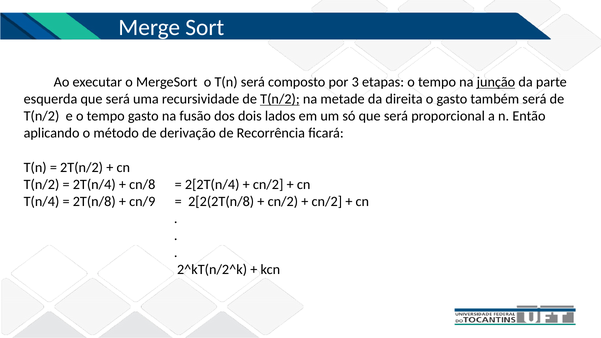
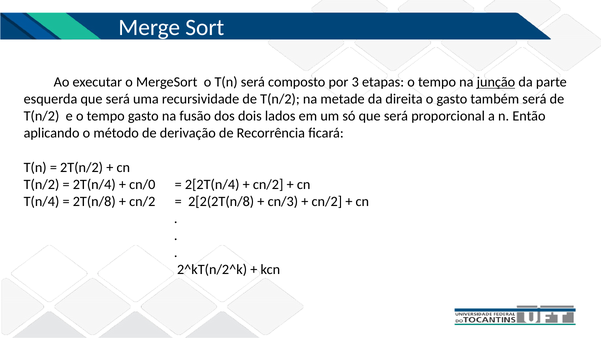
T(n/2 at (280, 99) underline: present -> none
cn/8: cn/8 -> cn/0
cn/9 at (142, 201): cn/9 -> cn/2
cn/2 at (283, 201): cn/2 -> cn/3
